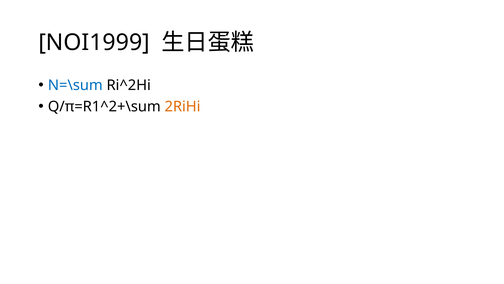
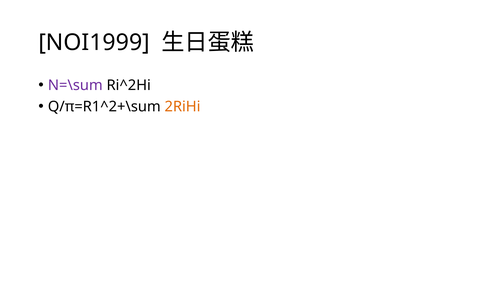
N=\sum colour: blue -> purple
